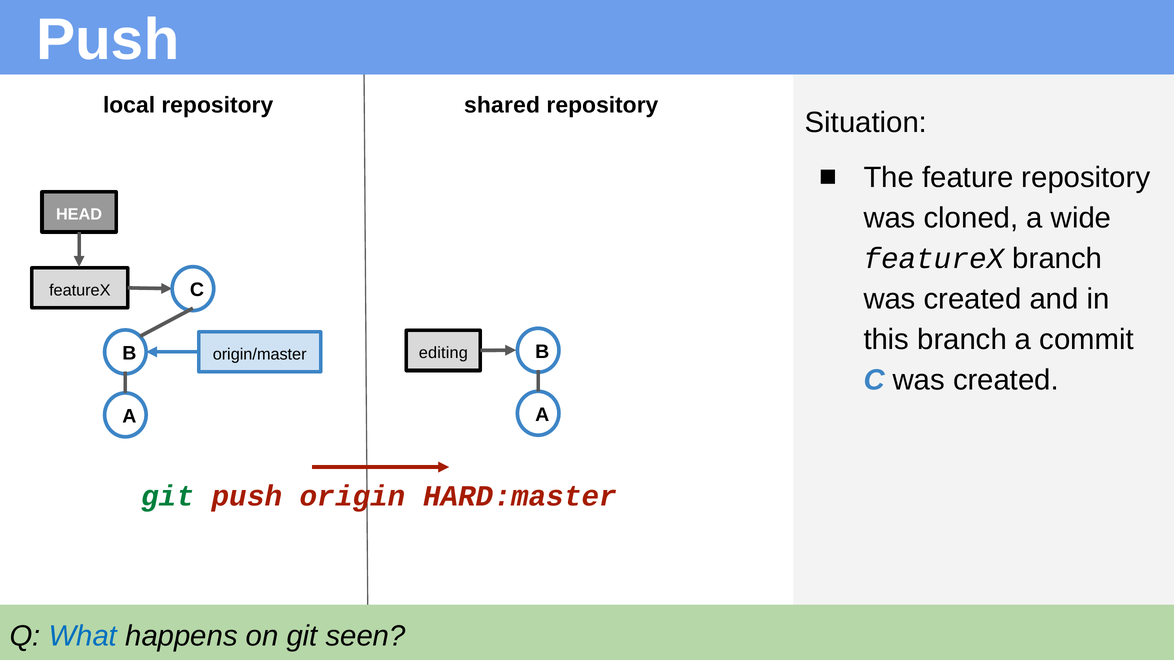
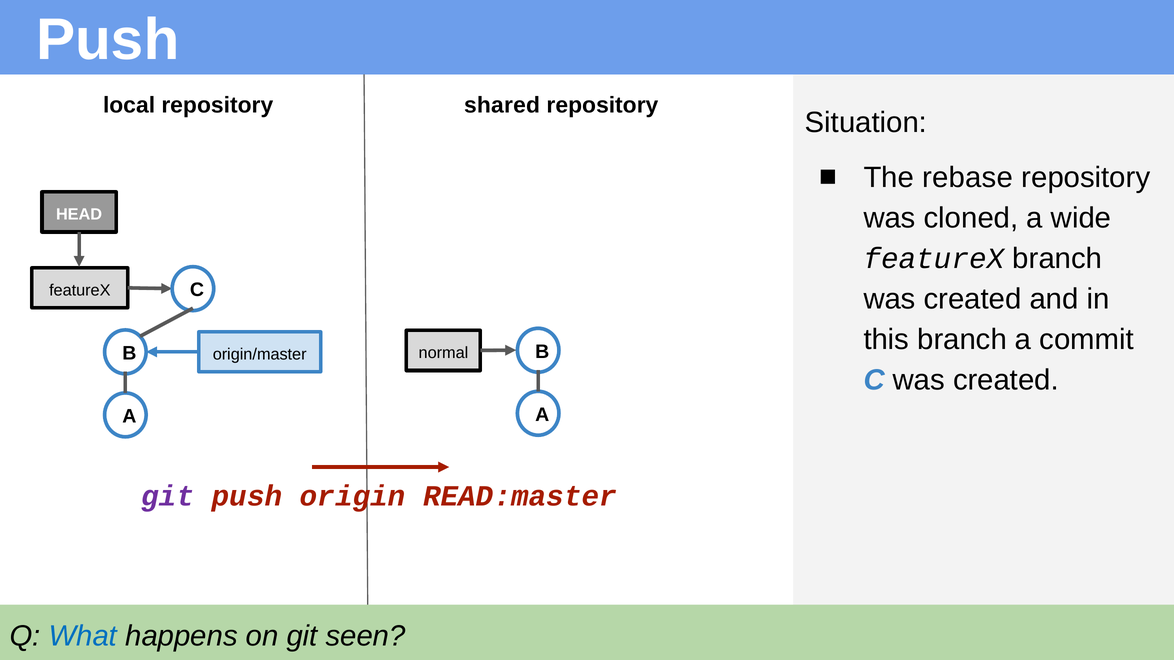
feature: feature -> rebase
editing: editing -> normal
git at (168, 497) colour: green -> purple
HARD:master: HARD:master -> READ:master
